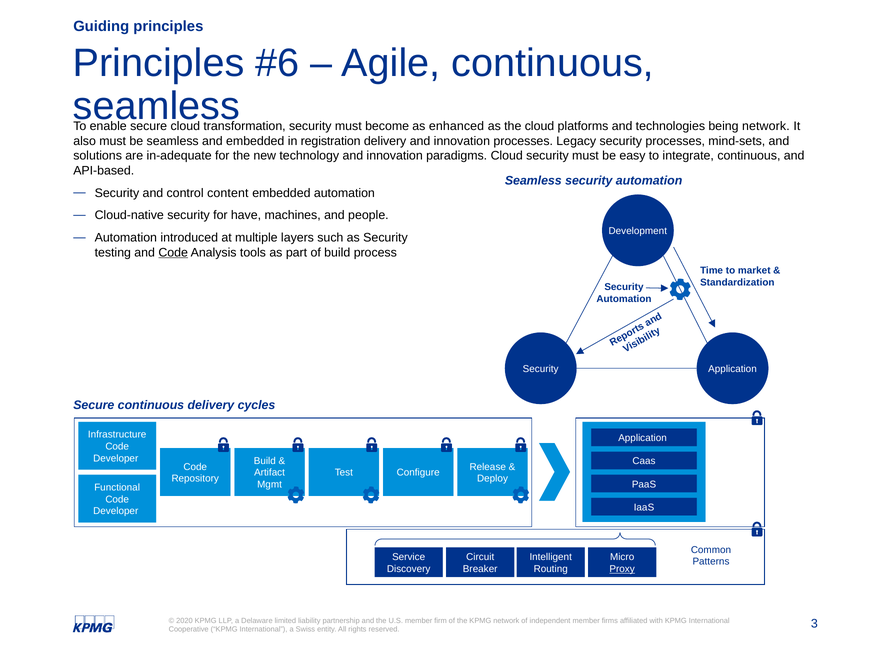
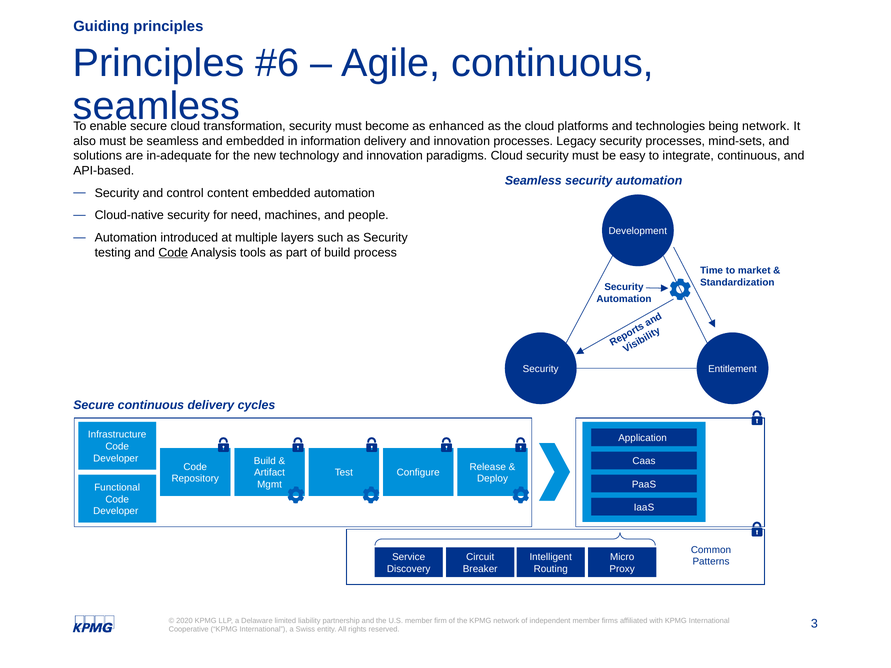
registration: registration -> information
have: have -> need
Application at (733, 369): Application -> Entitlement
Proxy underline: present -> none
